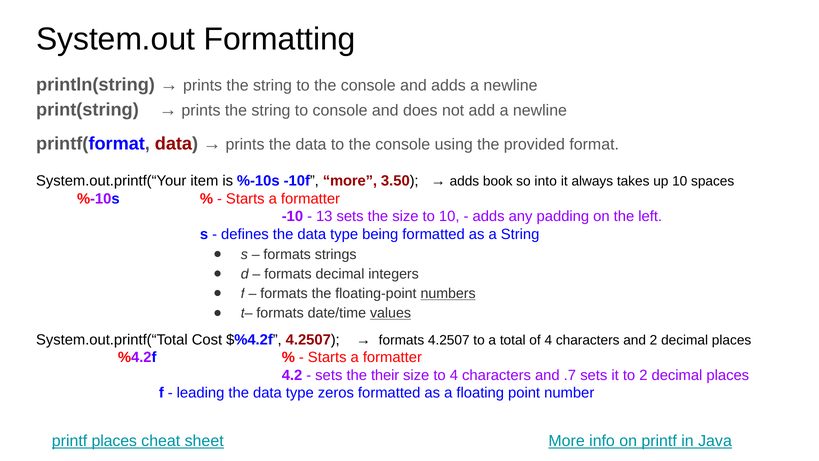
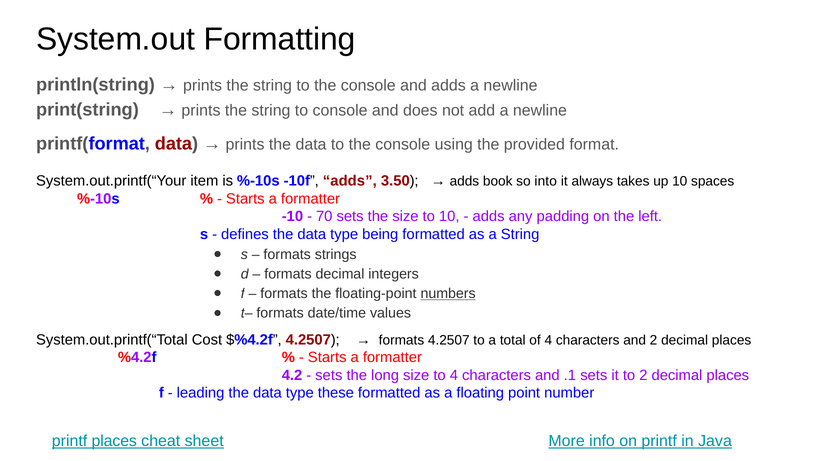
-10f more: more -> adds
13: 13 -> 70
values underline: present -> none
their: their -> long
.7: .7 -> .1
zeros: zeros -> these
